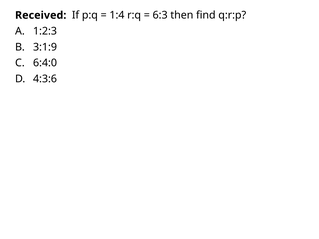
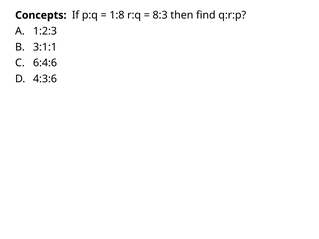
Received: Received -> Concepts
1:4: 1:4 -> 1:8
6:3: 6:3 -> 8:3
3:1:9: 3:1:9 -> 3:1:1
6:4:0: 6:4:0 -> 6:4:6
